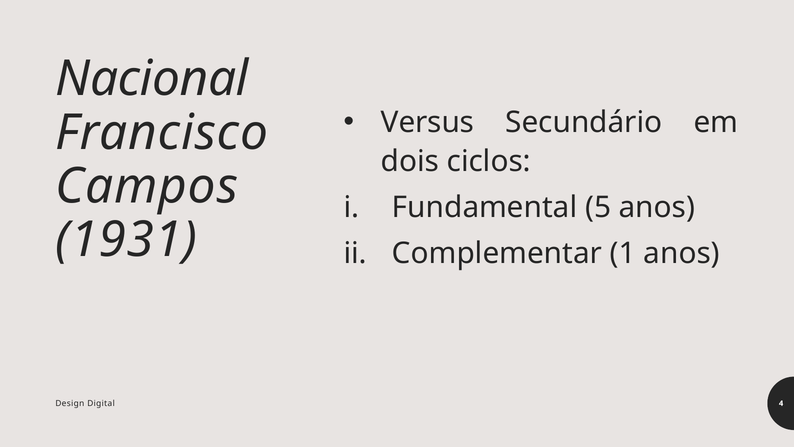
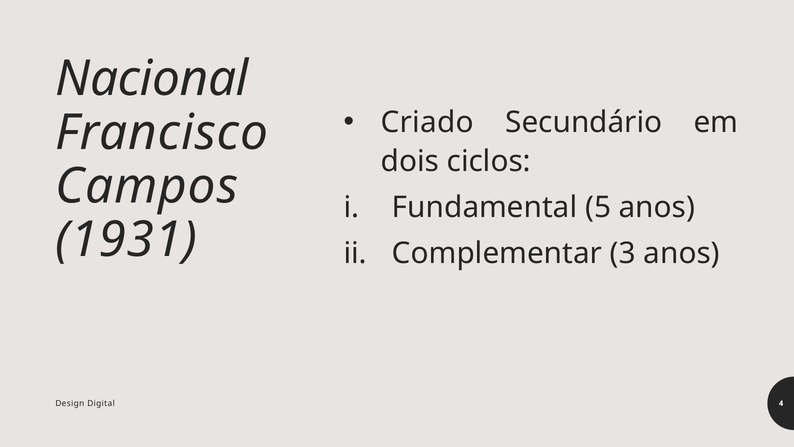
Versus: Versus -> Criado
1: 1 -> 3
